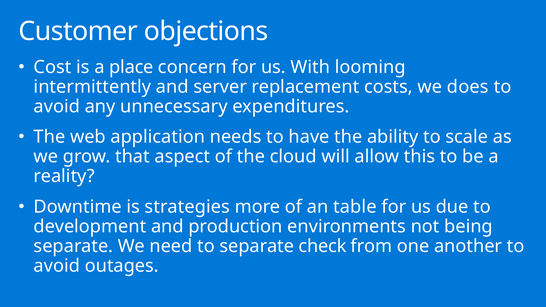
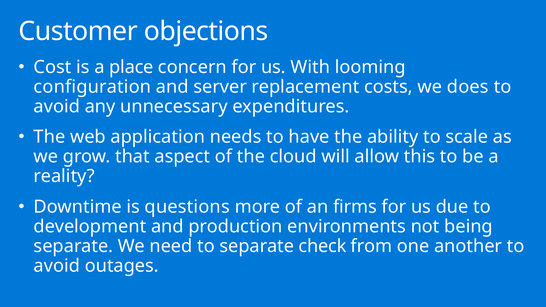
intermittently: intermittently -> configuration
strategies: strategies -> questions
table: table -> firms
